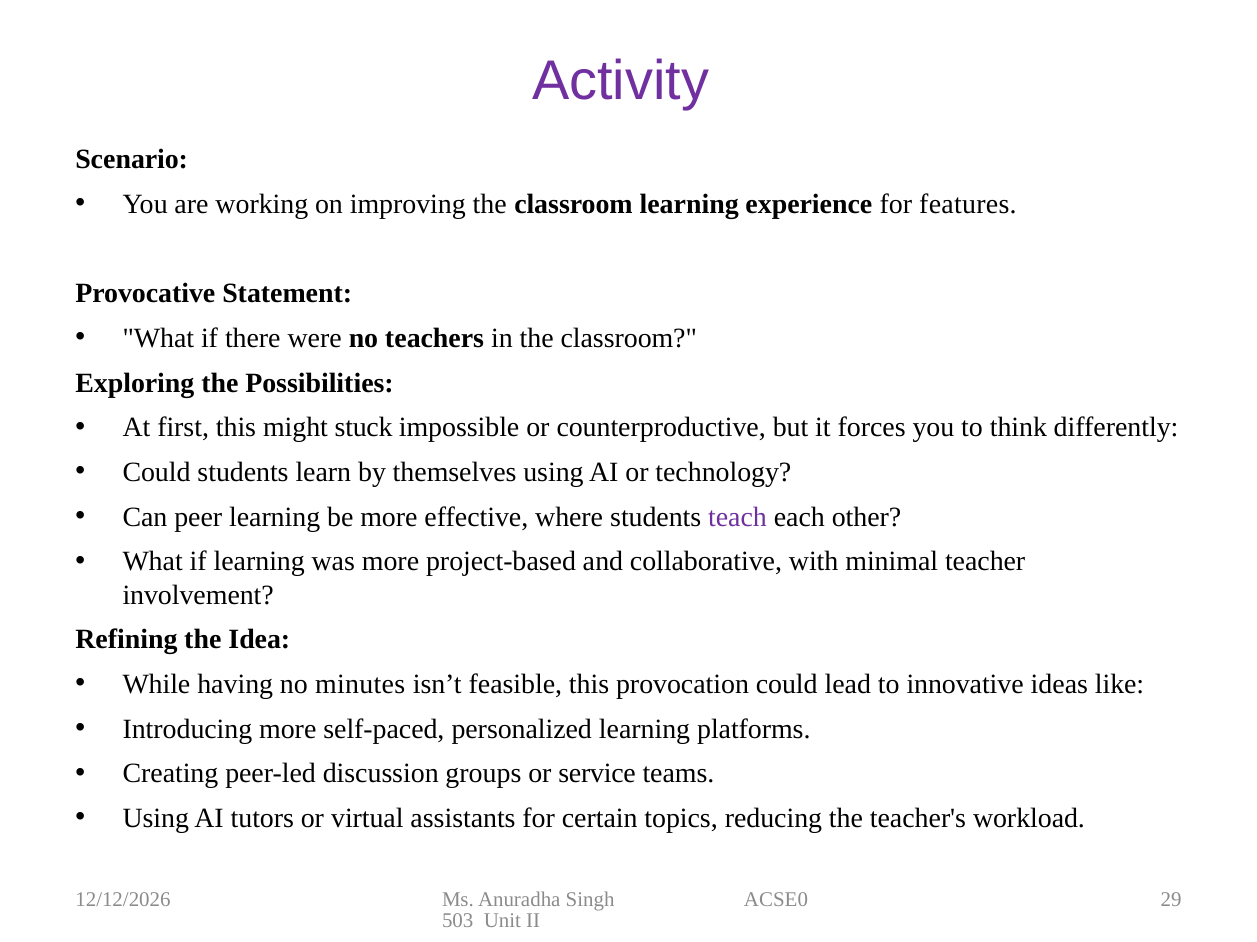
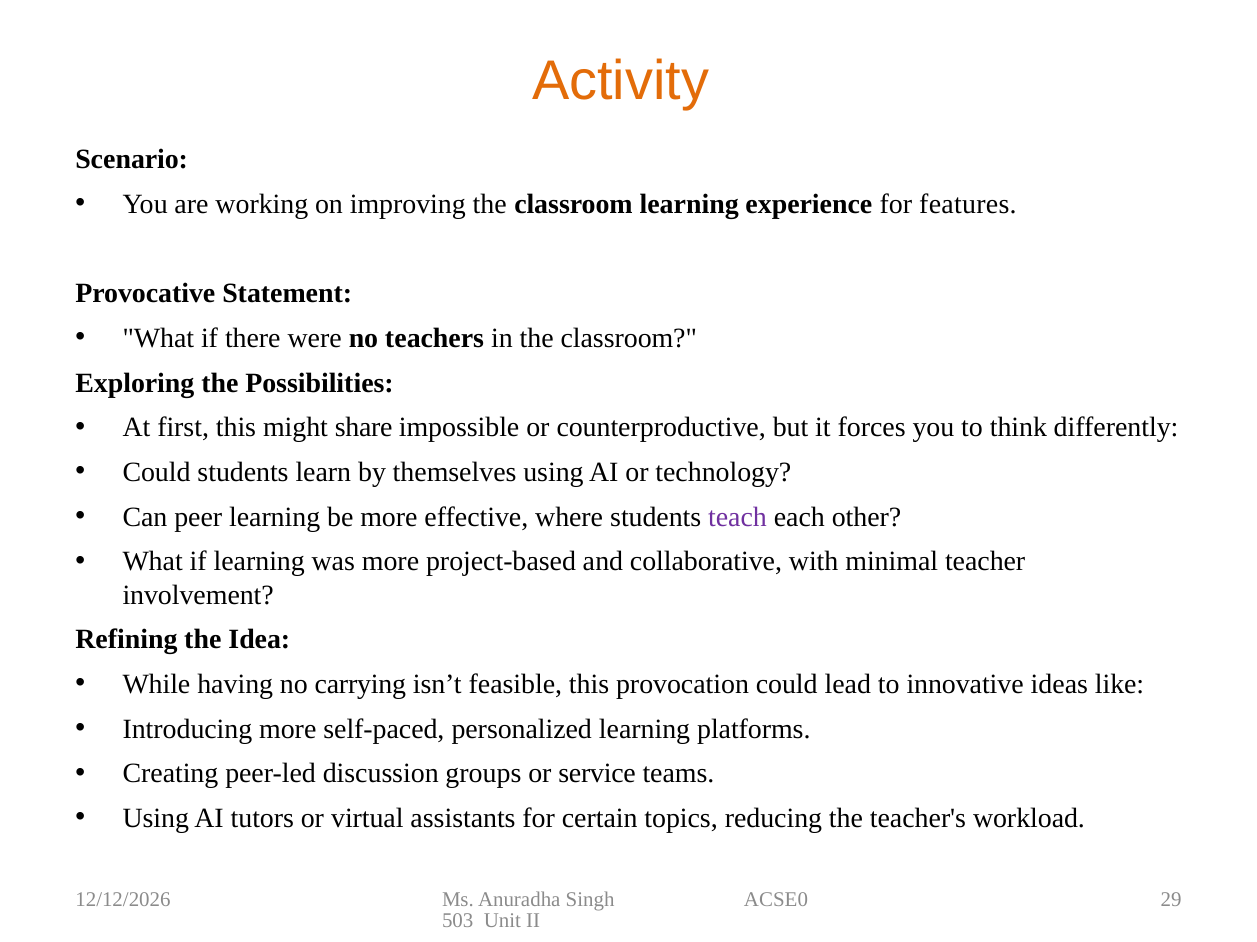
Activity colour: purple -> orange
stuck: stuck -> share
minutes: minutes -> carrying
